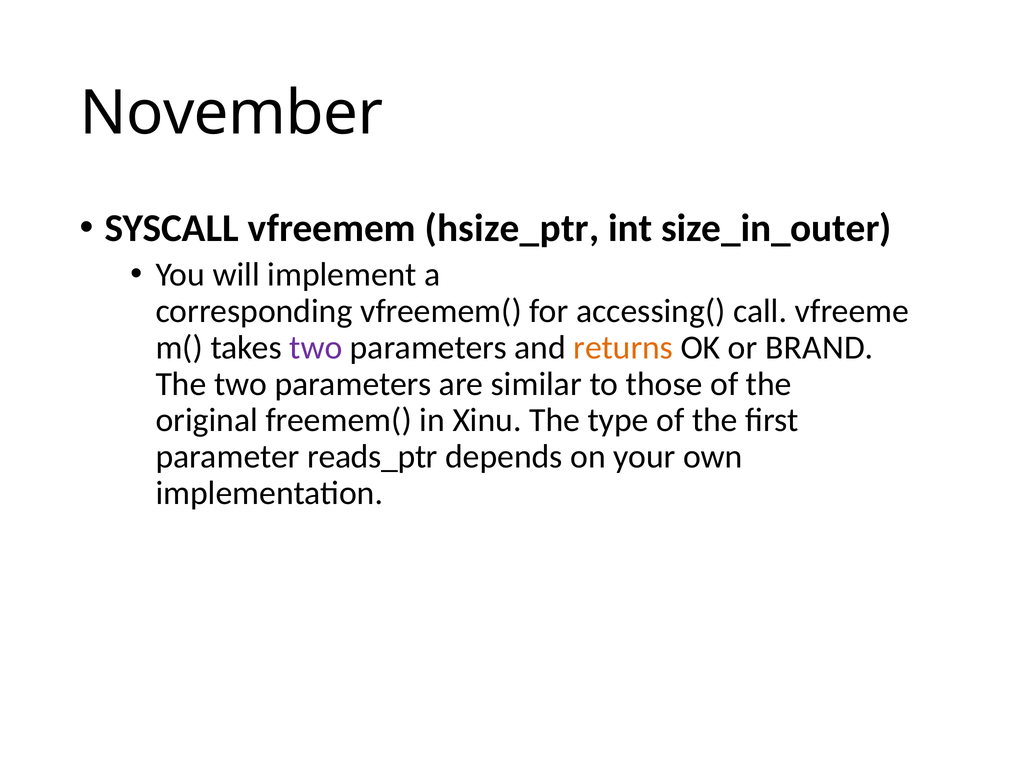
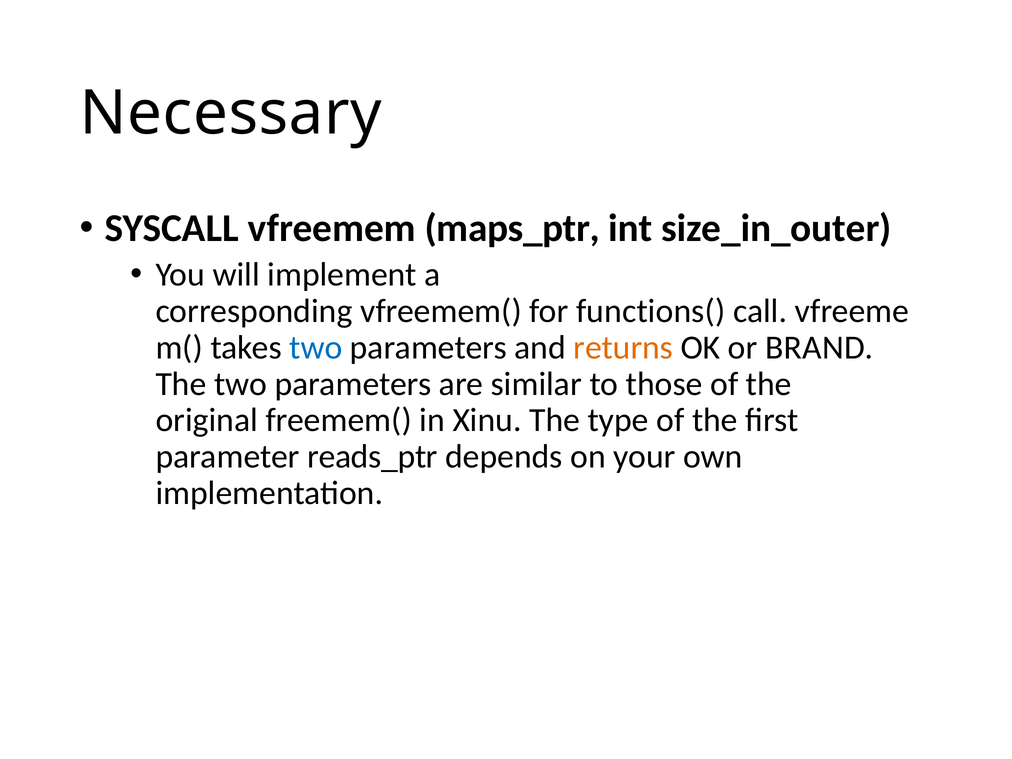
November: November -> Necessary
hsize_ptr: hsize_ptr -> maps_ptr
accessing(: accessing( -> functions(
two at (316, 347) colour: purple -> blue
